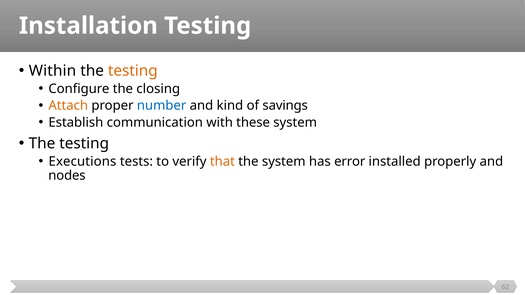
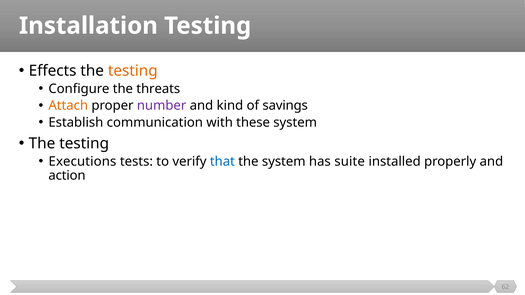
Within: Within -> Effects
closing: closing -> threats
number colour: blue -> purple
that colour: orange -> blue
error: error -> suite
nodes: nodes -> action
